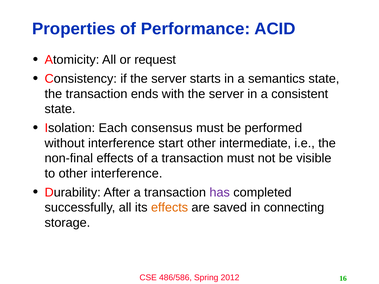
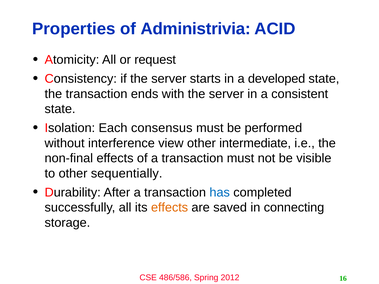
Performance: Performance -> Administrivia
semantics: semantics -> developed
start: start -> view
other interference: interference -> sequentially
has colour: purple -> blue
